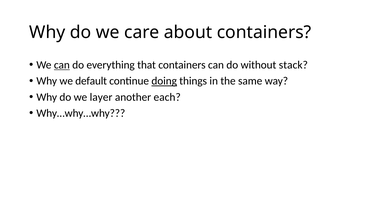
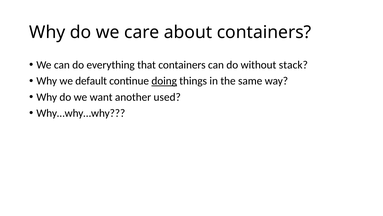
can at (62, 65) underline: present -> none
layer: layer -> want
each: each -> used
